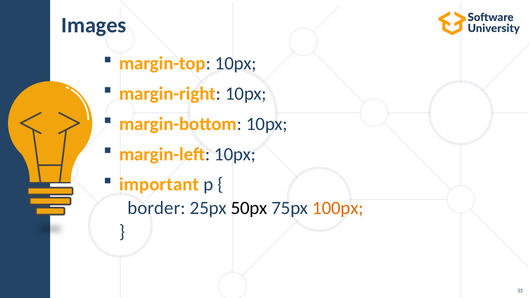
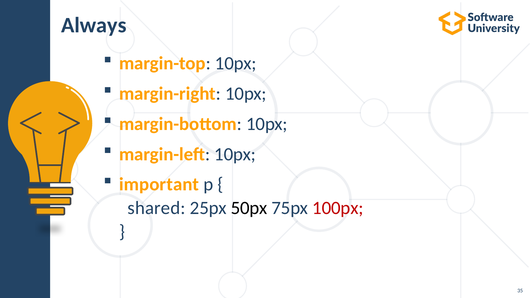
Images: Images -> Always
border: border -> shared
100px colour: orange -> red
